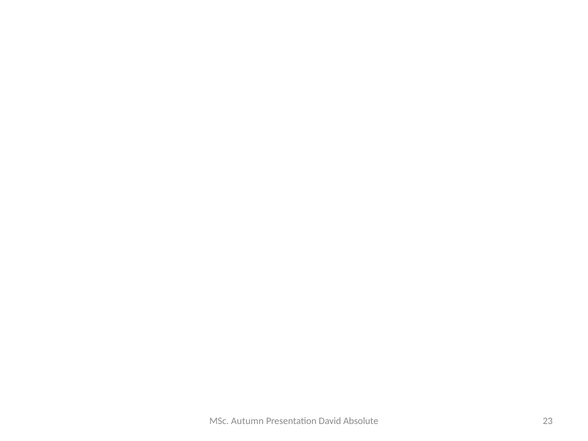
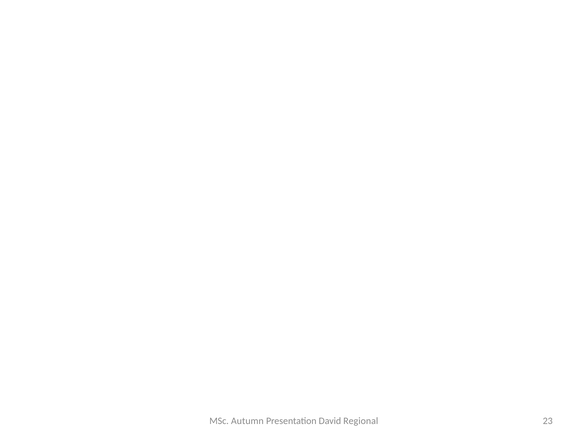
Absolute: Absolute -> Regional
